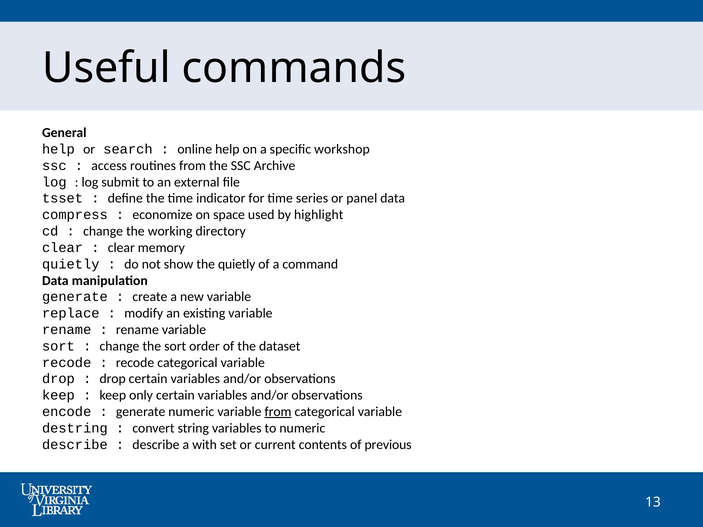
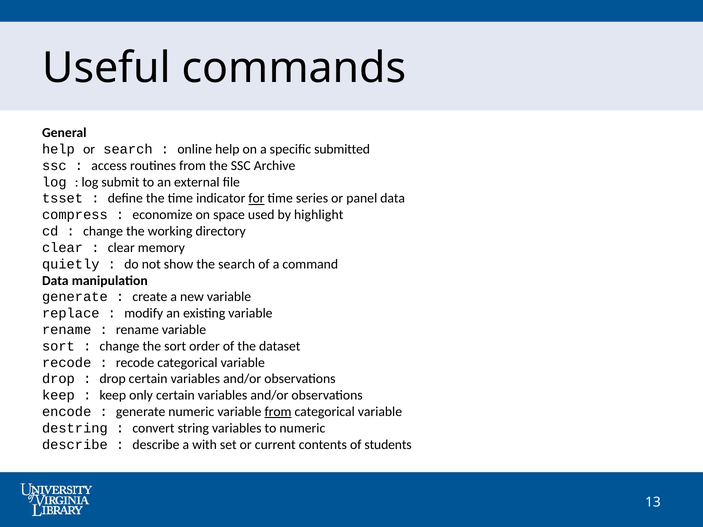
workshop: workshop -> submitted
for underline: none -> present
the quietly: quietly -> search
previous: previous -> students
